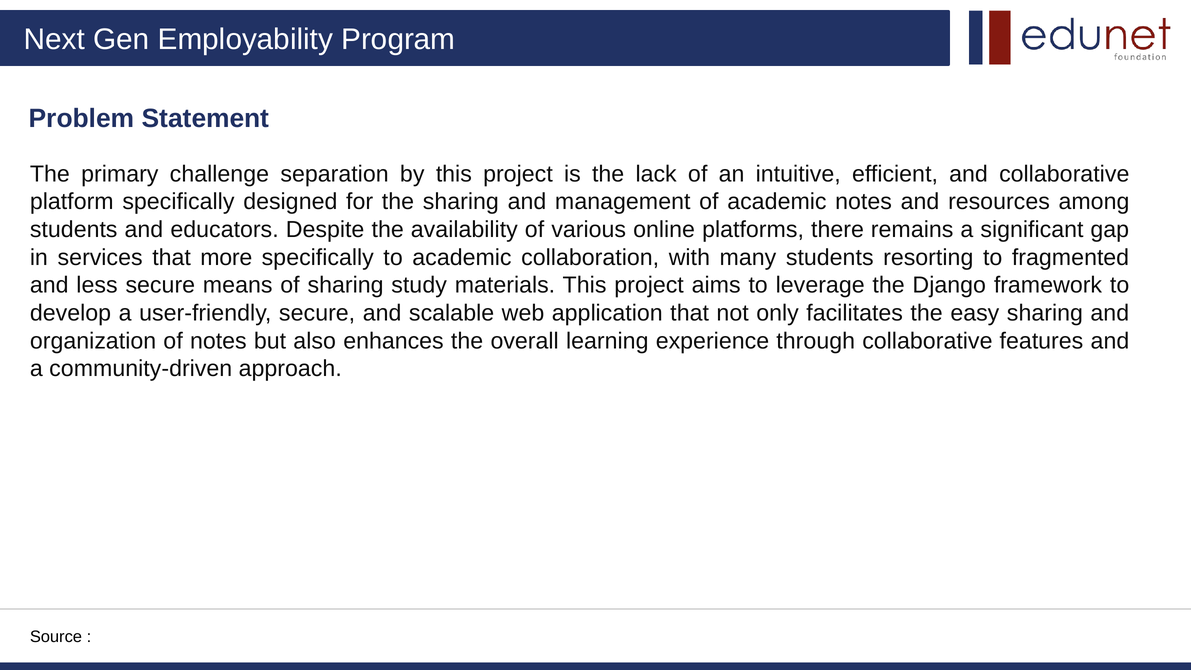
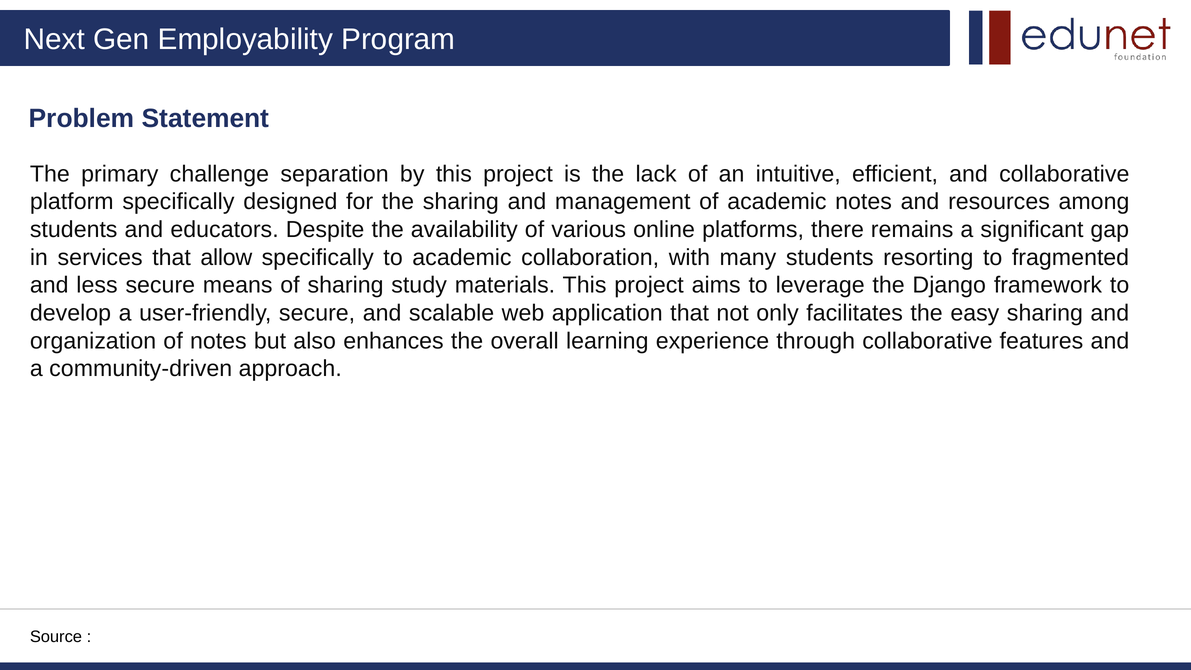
more: more -> allow
